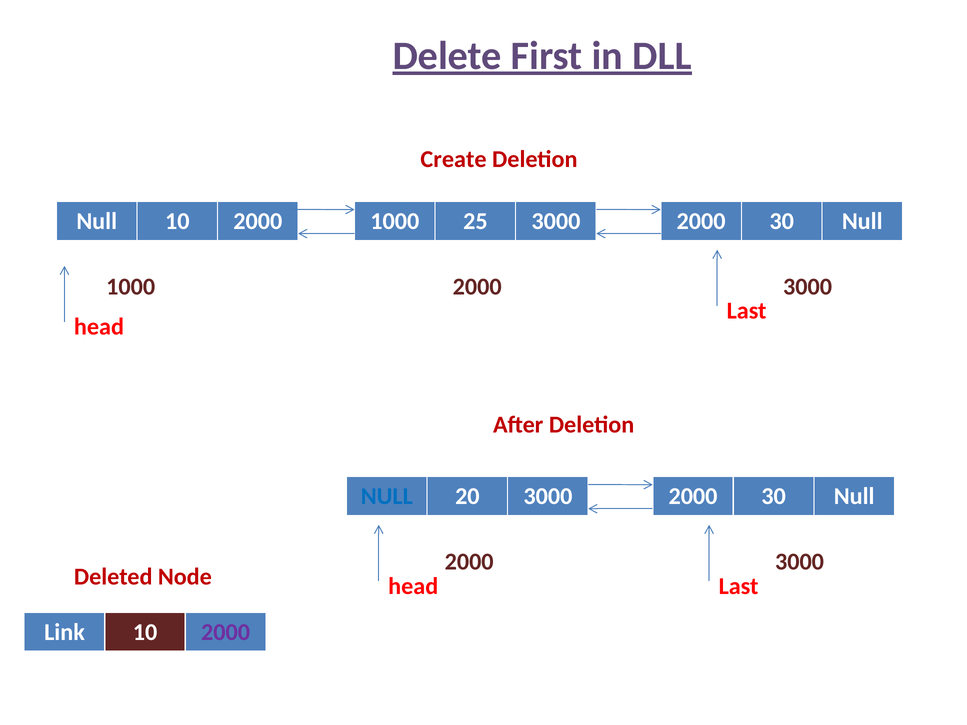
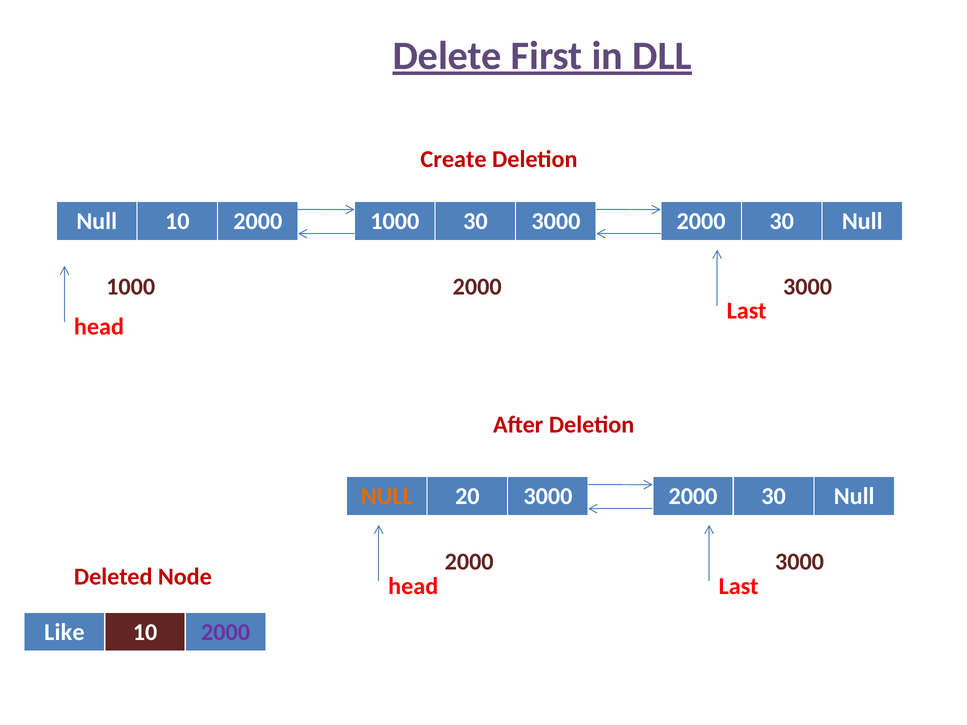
1000 25: 25 -> 30
NULL at (387, 497) colour: blue -> orange
Link: Link -> Like
